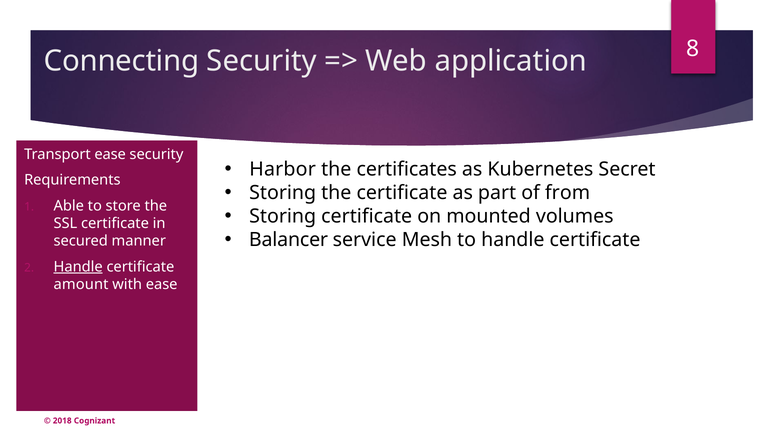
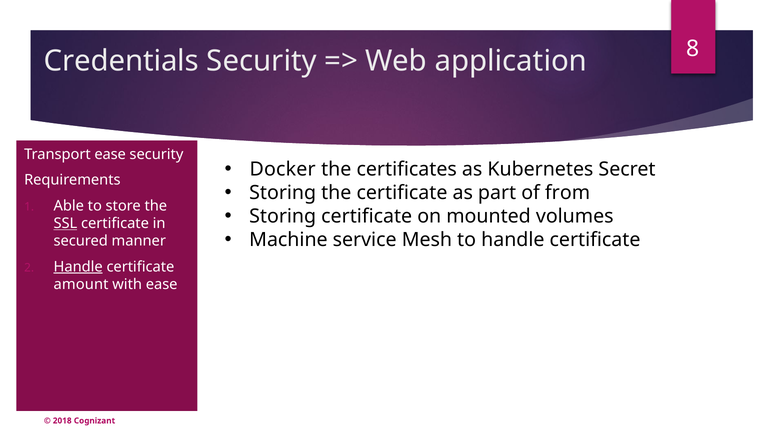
Connecting: Connecting -> Credentials
Harbor: Harbor -> Docker
SSL underline: none -> present
Balancer: Balancer -> Machine
